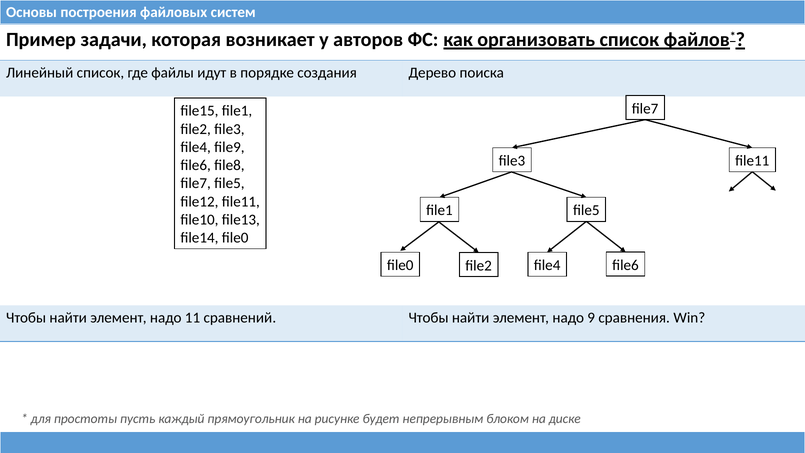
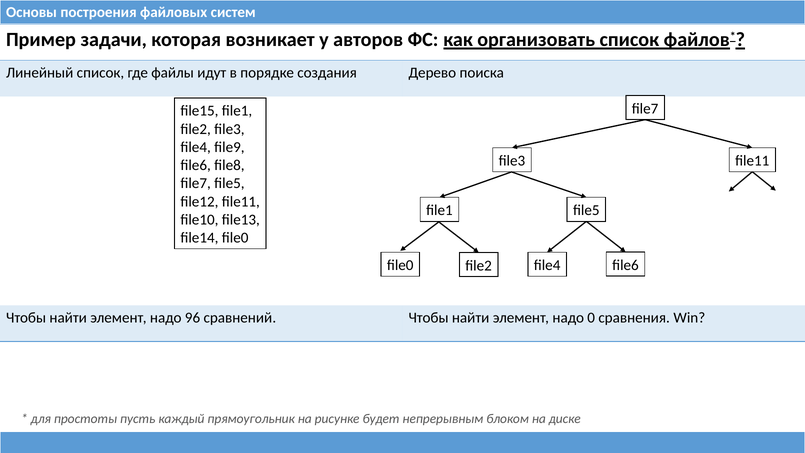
11: 11 -> 96
9: 9 -> 0
